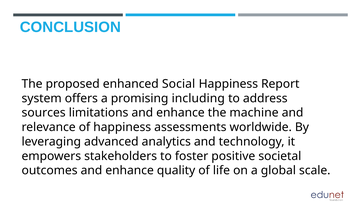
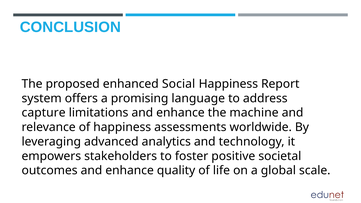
including: including -> language
sources: sources -> capture
